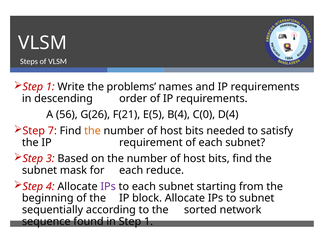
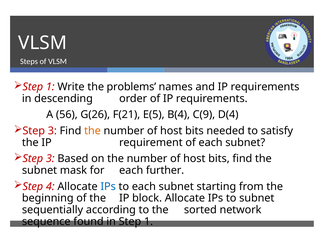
C(0: C(0 -> C(9
7 at (52, 131): 7 -> 3
reduce: reduce -> further
IPs at (108, 186) colour: purple -> blue
